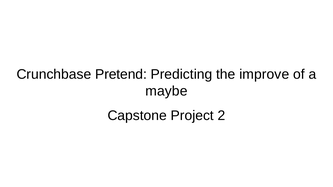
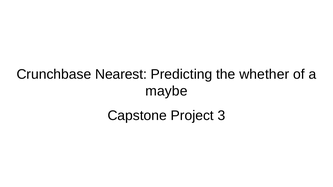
Pretend: Pretend -> Nearest
improve: improve -> whether
2: 2 -> 3
